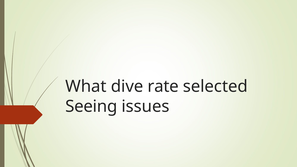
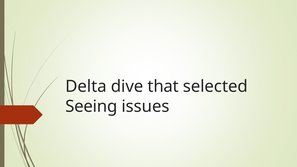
What: What -> Delta
rate: rate -> that
